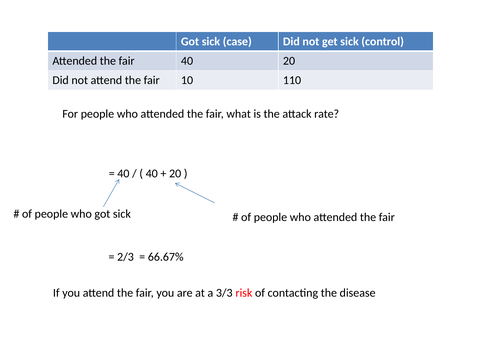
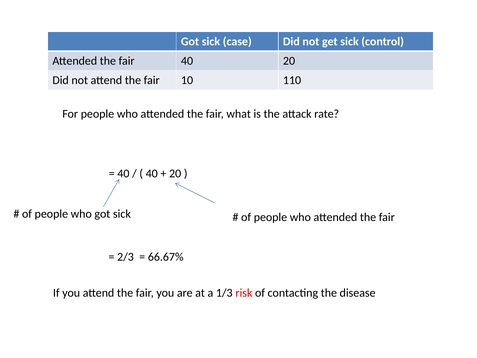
3/3: 3/3 -> 1/3
